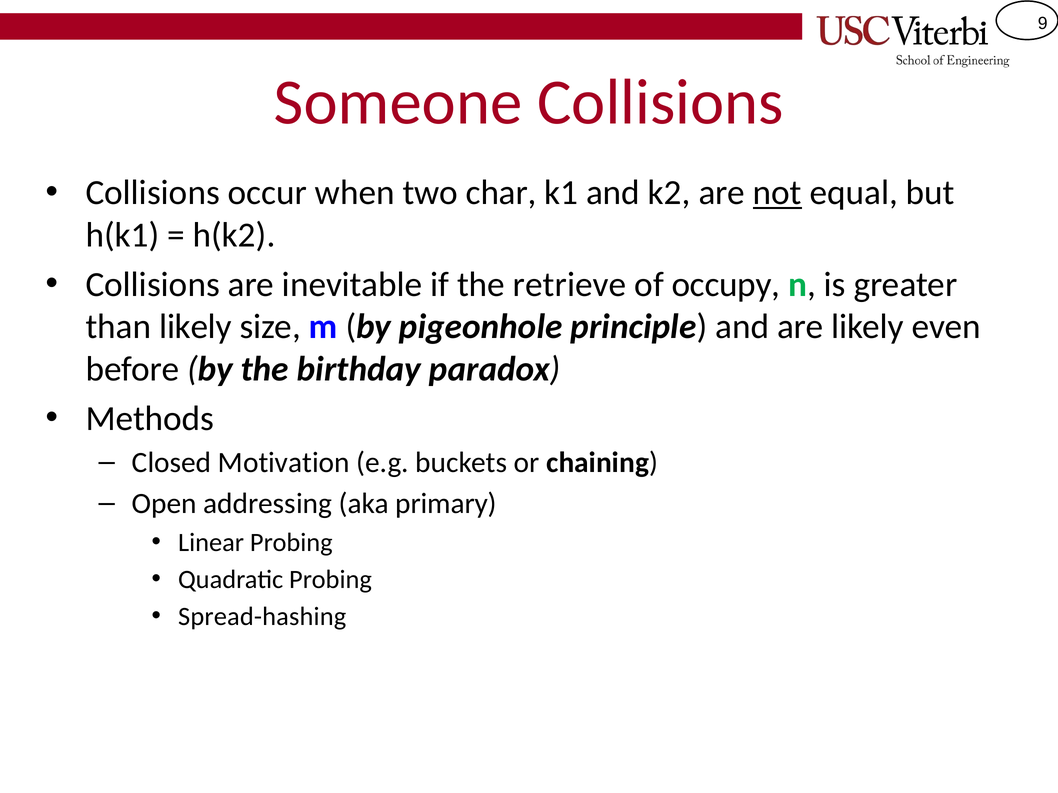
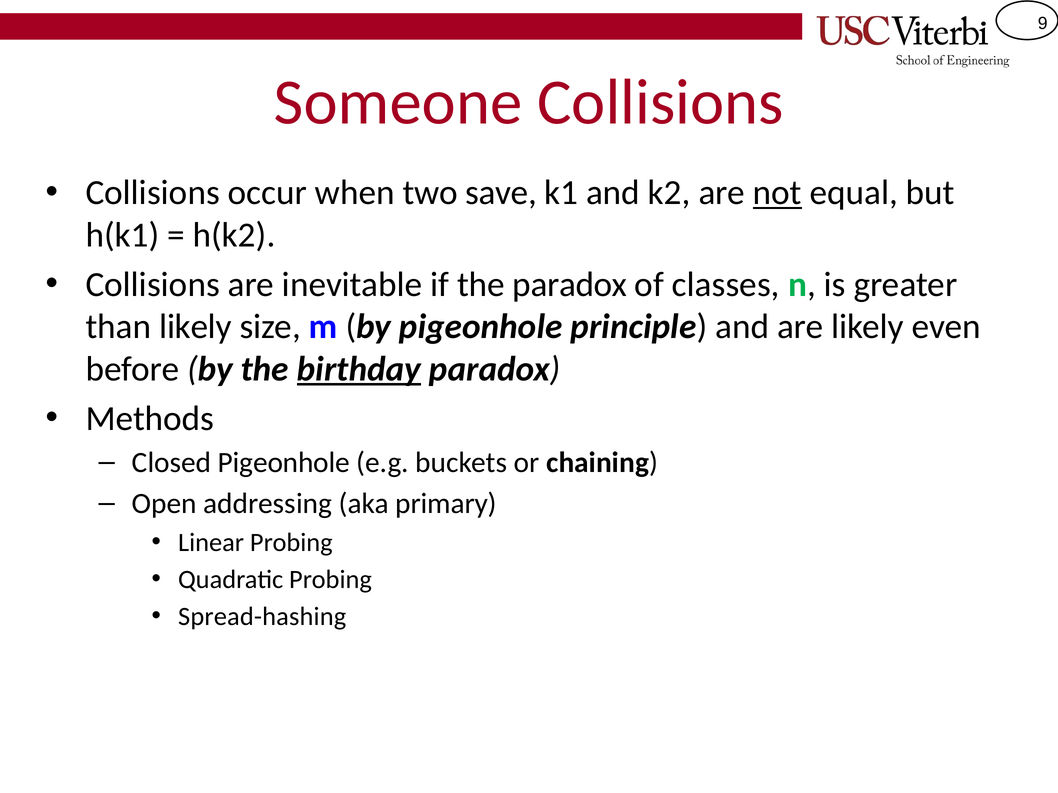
char: char -> save
the retrieve: retrieve -> paradox
occupy: occupy -> classes
birthday underline: none -> present
Closed Motivation: Motivation -> Pigeonhole
